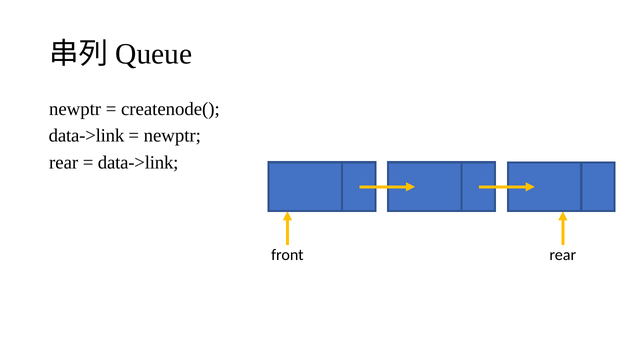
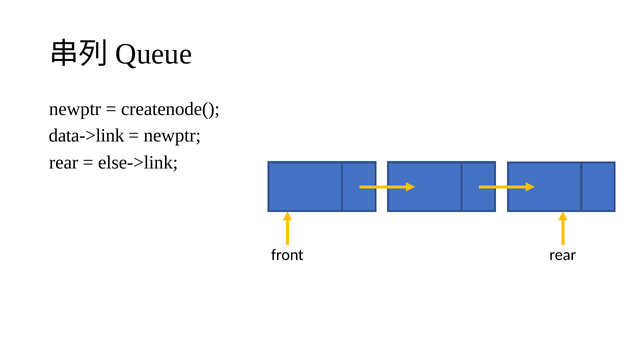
data->link at (138, 163): data->link -> else->link
